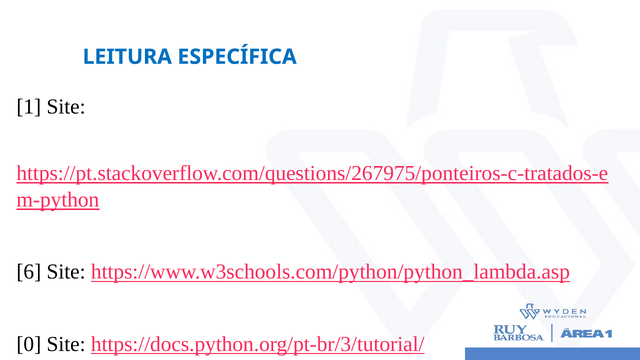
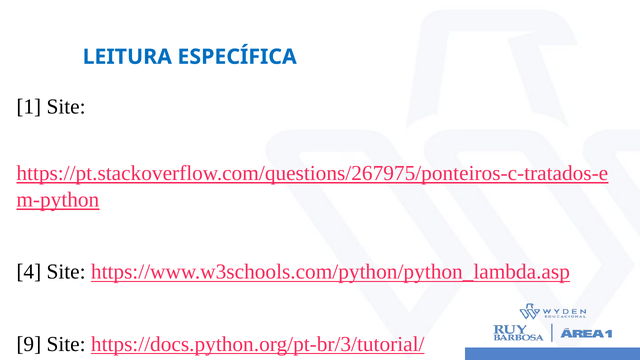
6: 6 -> 4
0: 0 -> 9
